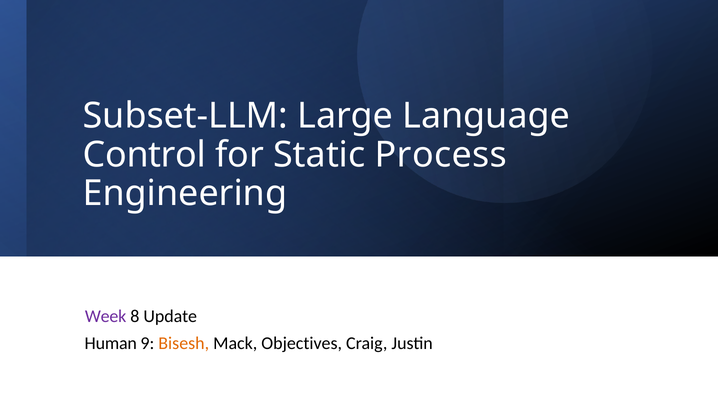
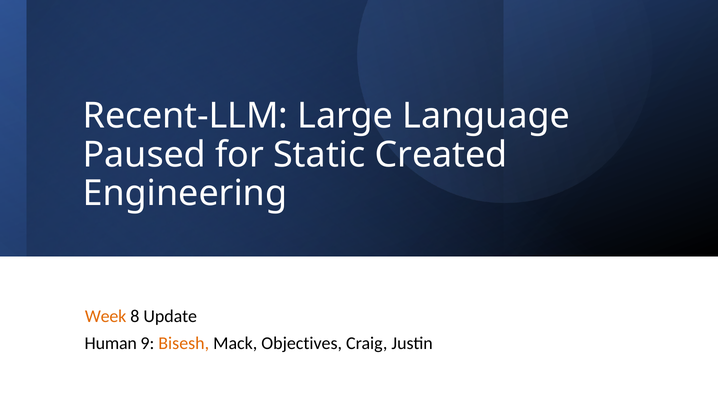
Subset-LLM: Subset-LLM -> Recent-LLM
Control: Control -> Paused
Process: Process -> Created
Week colour: purple -> orange
